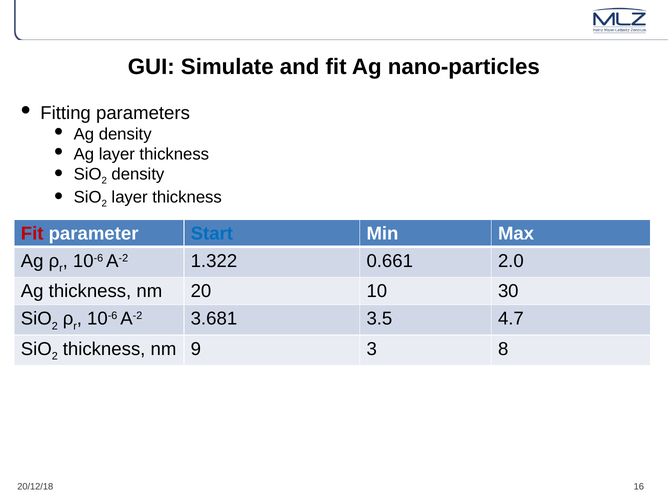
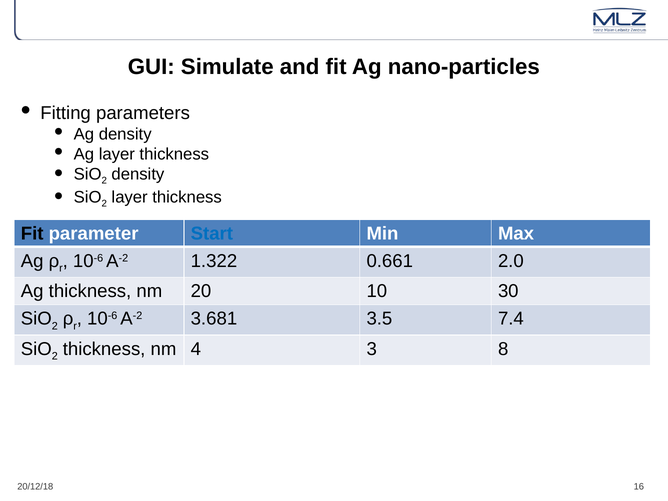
Fit at (32, 234) colour: red -> black
4.7: 4.7 -> 7.4
9: 9 -> 4
